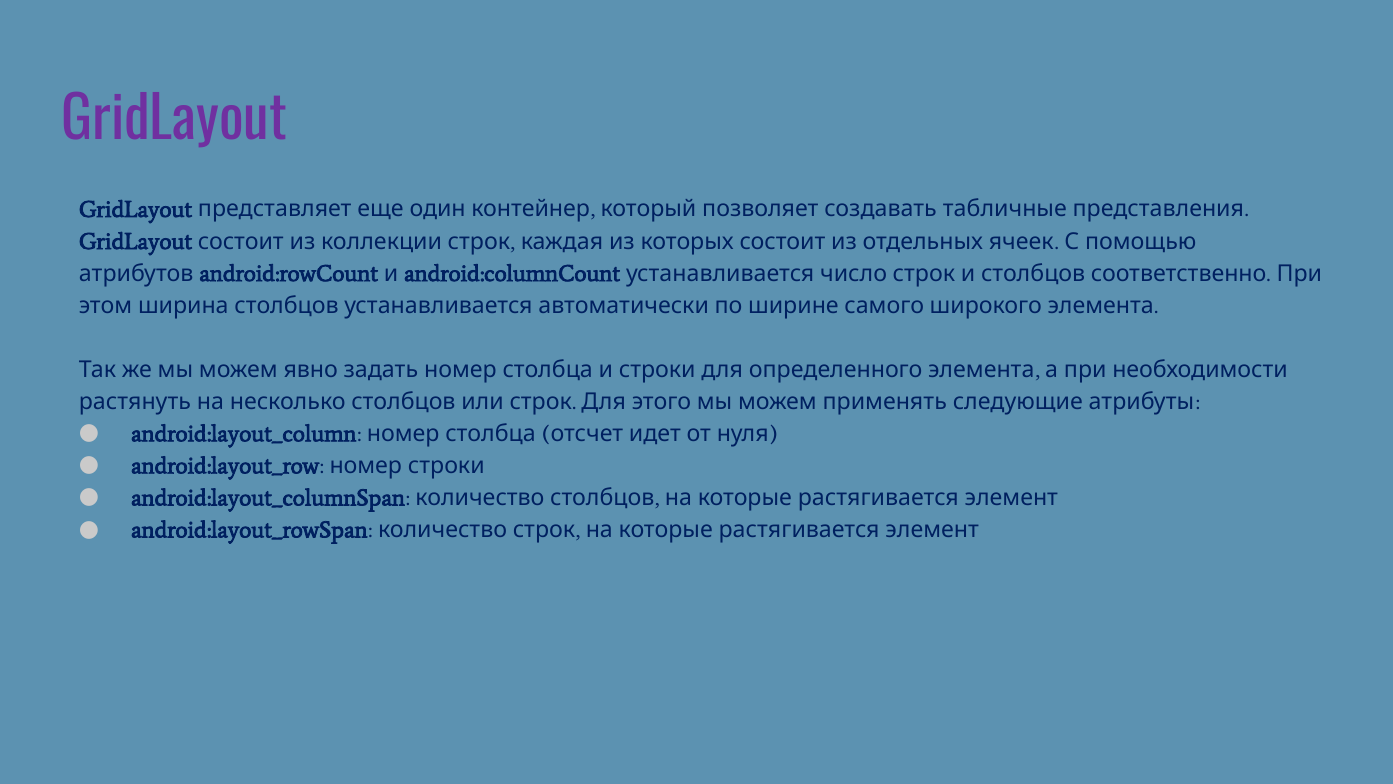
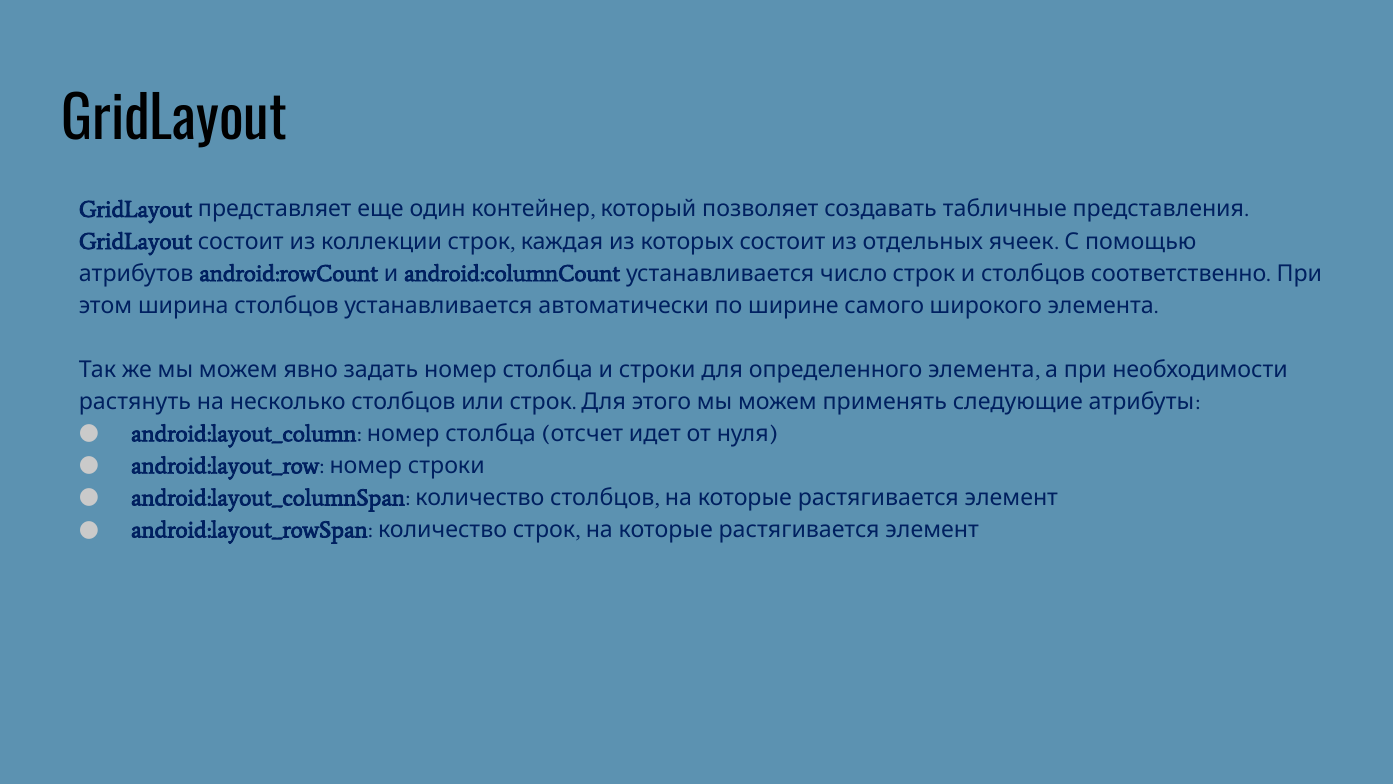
GridLayout at (174, 121) colour: purple -> black
